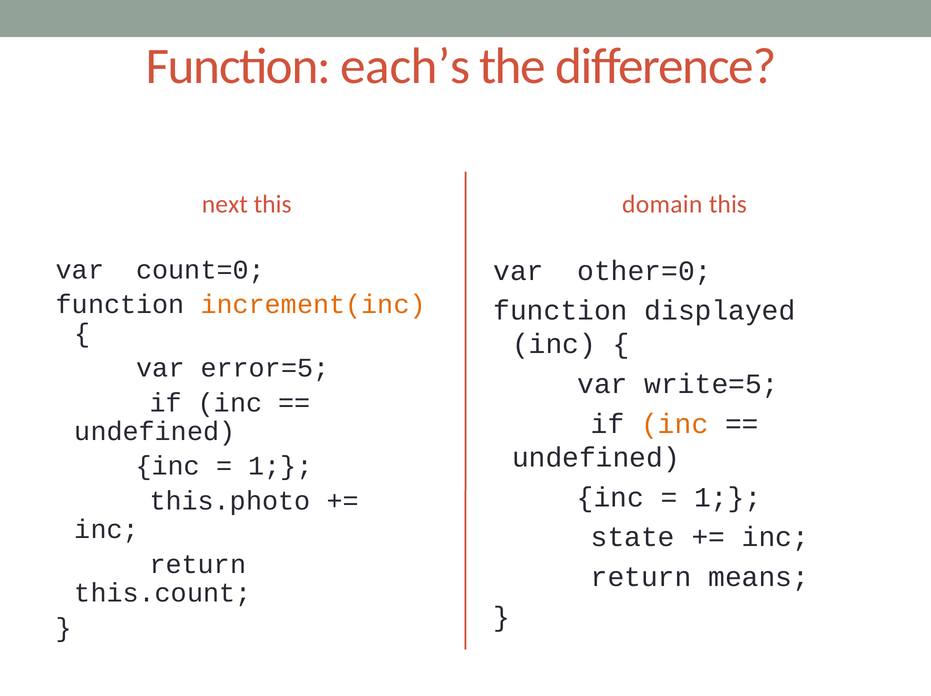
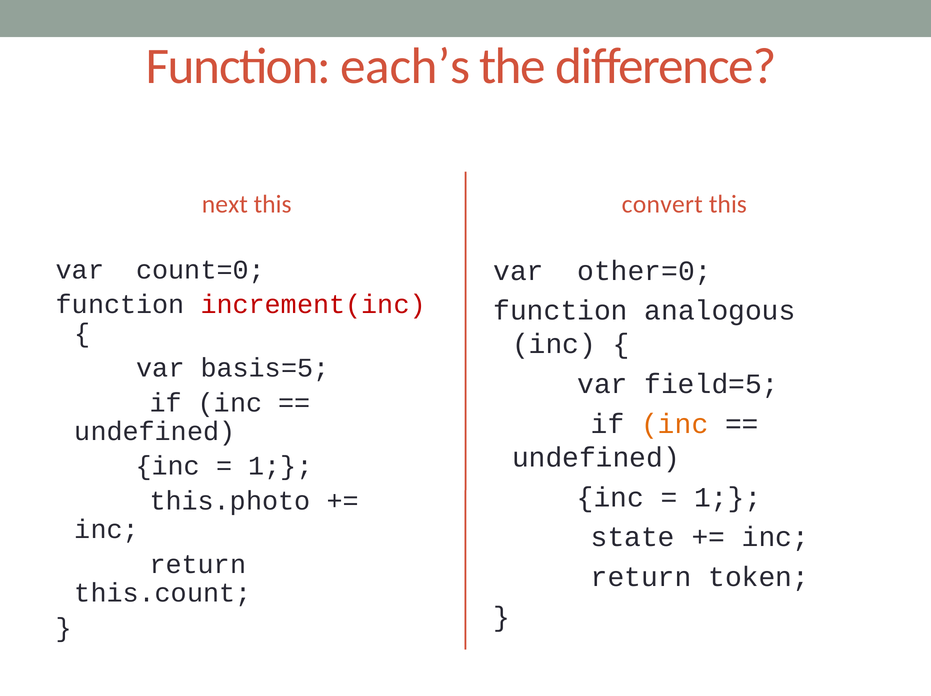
domain: domain -> convert
increment(inc colour: orange -> red
displayed: displayed -> analogous
error=5: error=5 -> basis=5
write=5: write=5 -> field=5
means: means -> token
